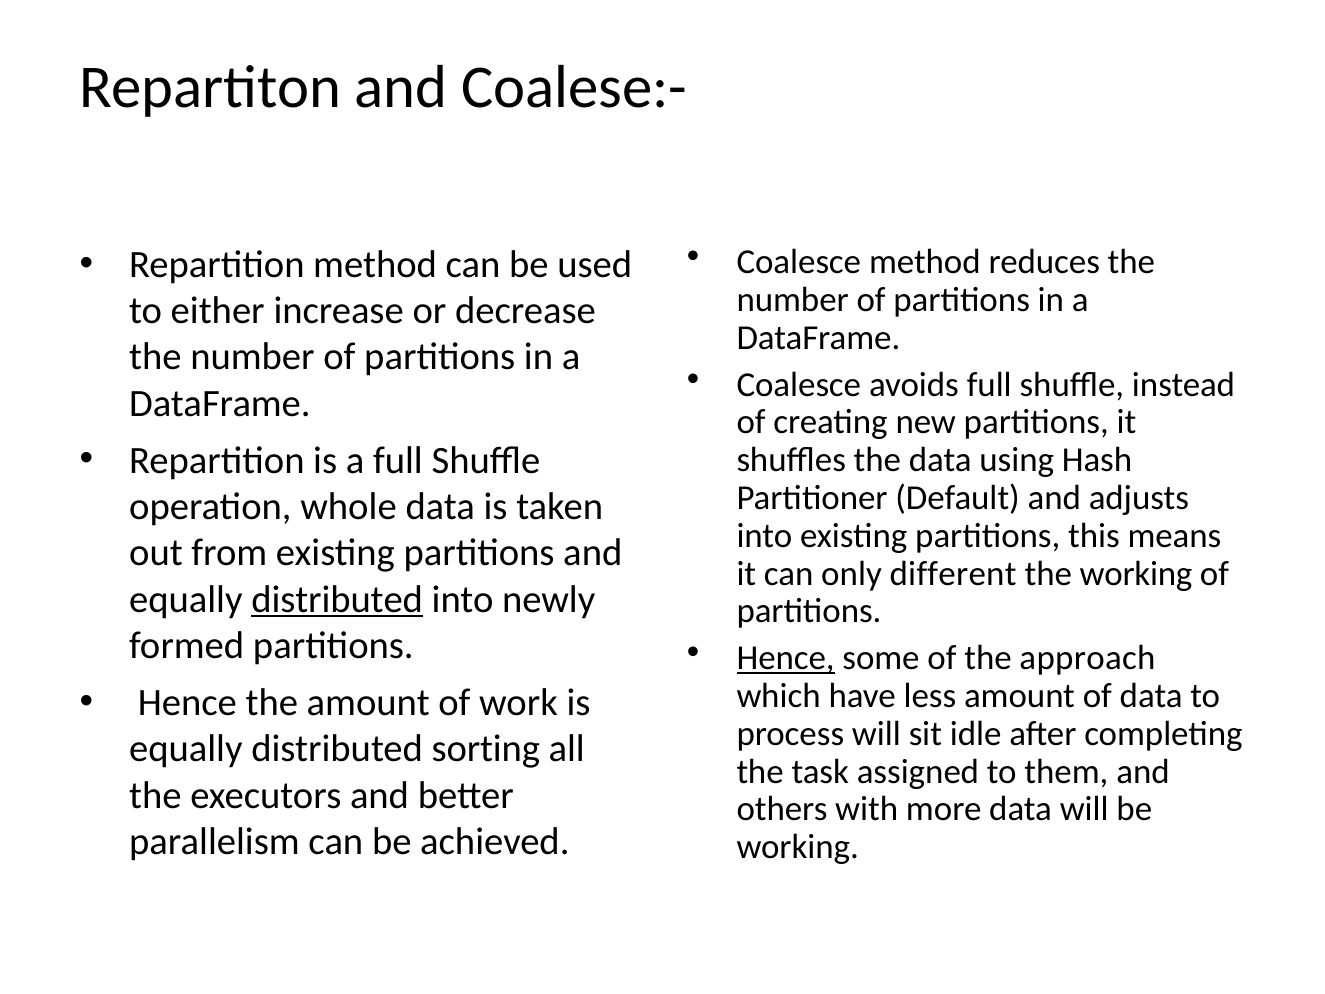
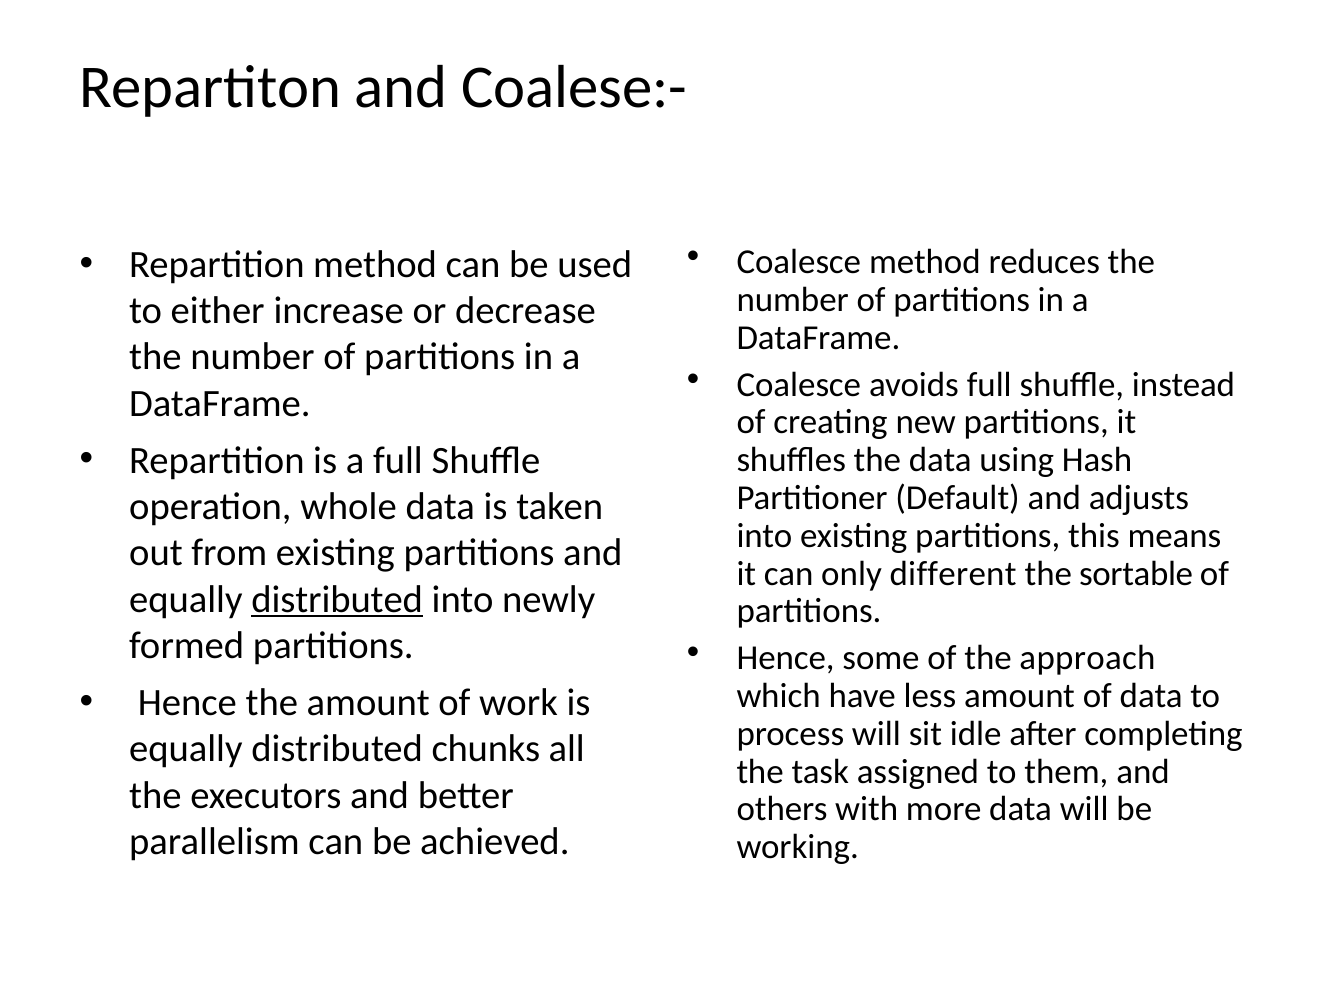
the working: working -> sortable
Hence at (786, 658) underline: present -> none
sorting: sorting -> chunks
